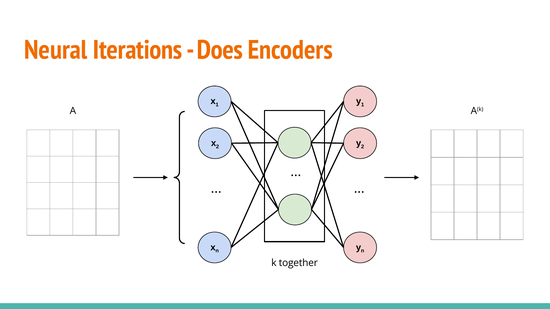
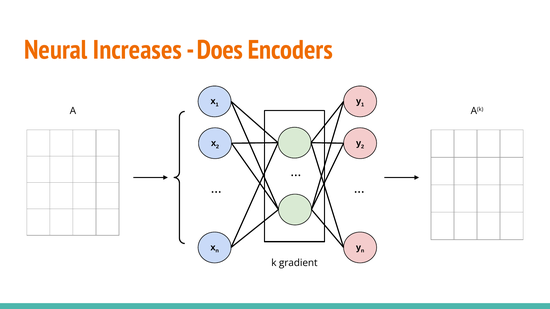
Iterations: Iterations -> Increases
together: together -> gradient
